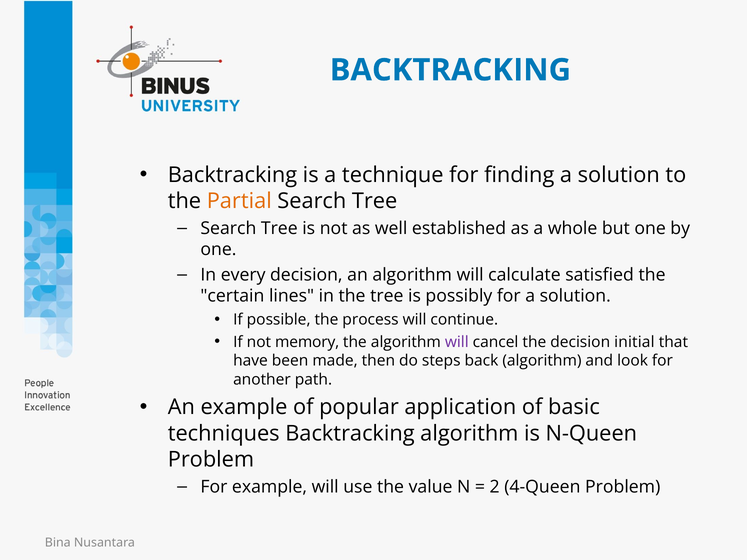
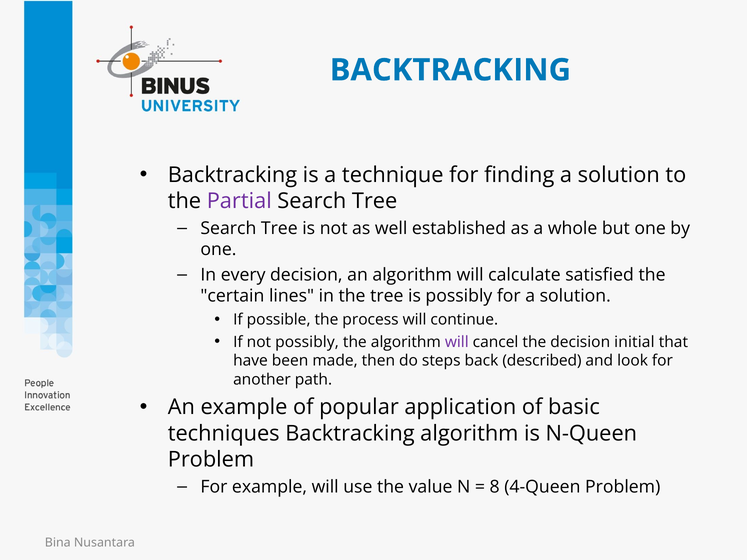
Partial colour: orange -> purple
not memory: memory -> possibly
back algorithm: algorithm -> described
2: 2 -> 8
